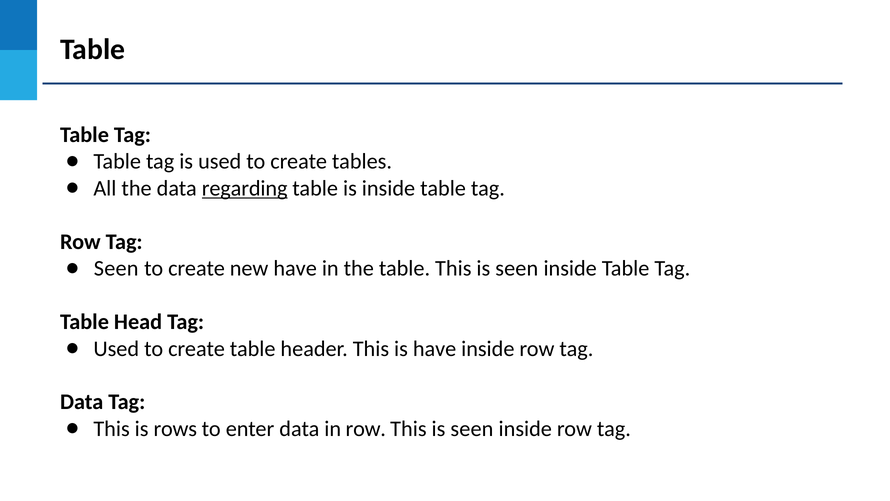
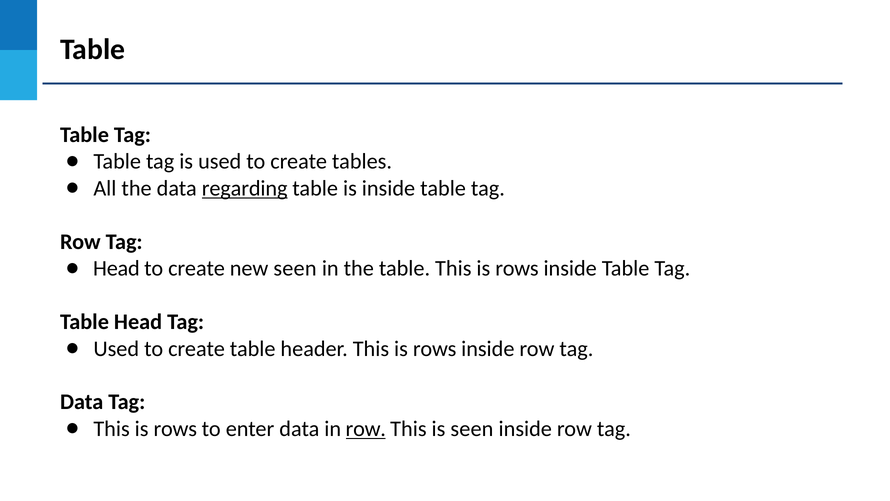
Seen at (116, 268): Seen -> Head
new have: have -> seen
table This is seen: seen -> rows
header This is have: have -> rows
row at (366, 429) underline: none -> present
